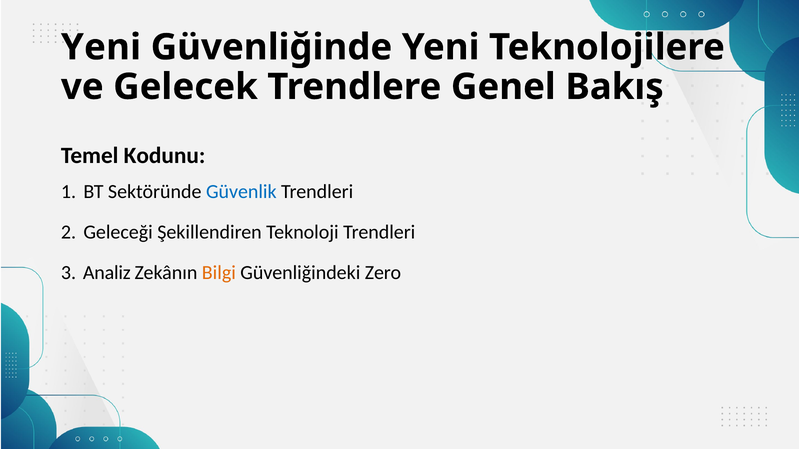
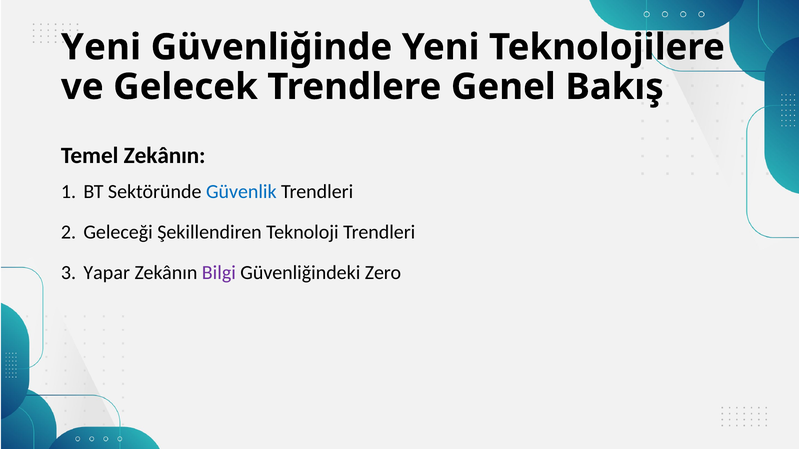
Temel Kodunu: Kodunu -> Zekânın
Analiz: Analiz -> Yapar
Bilgi colour: orange -> purple
